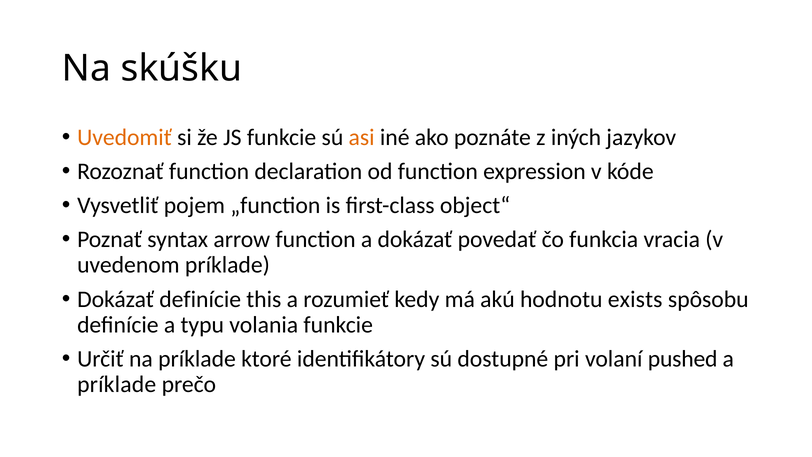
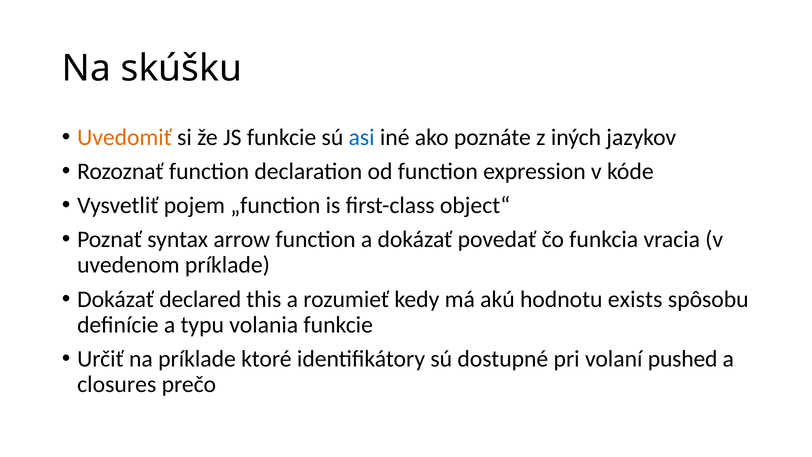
asi colour: orange -> blue
Dokázať definície: definície -> declared
príklade at (117, 384): príklade -> closures
